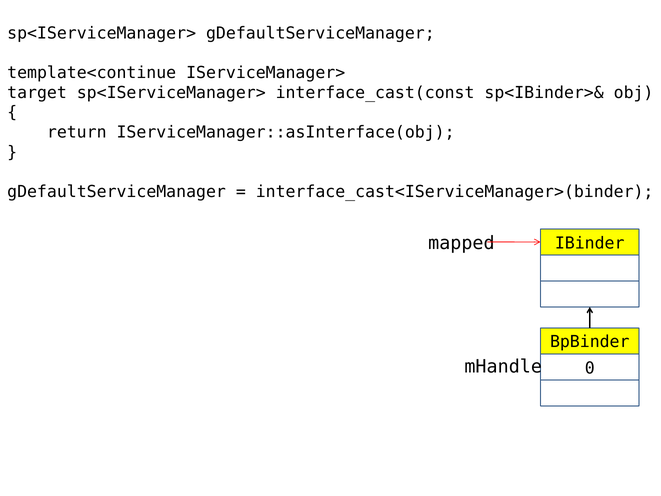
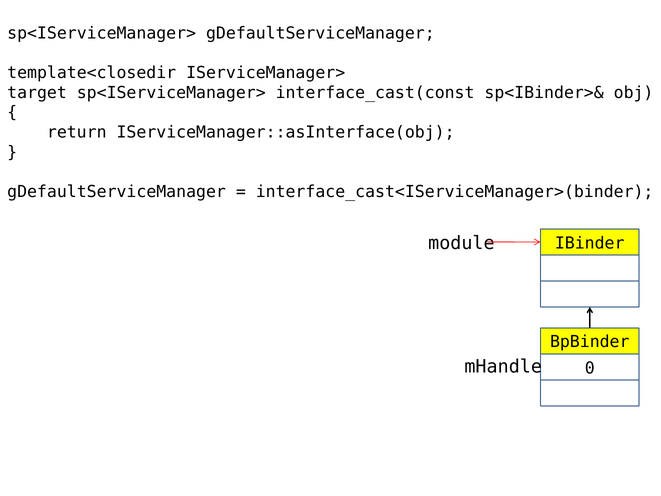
template<continue: template<continue -> template<closedir
mapped: mapped -> module
